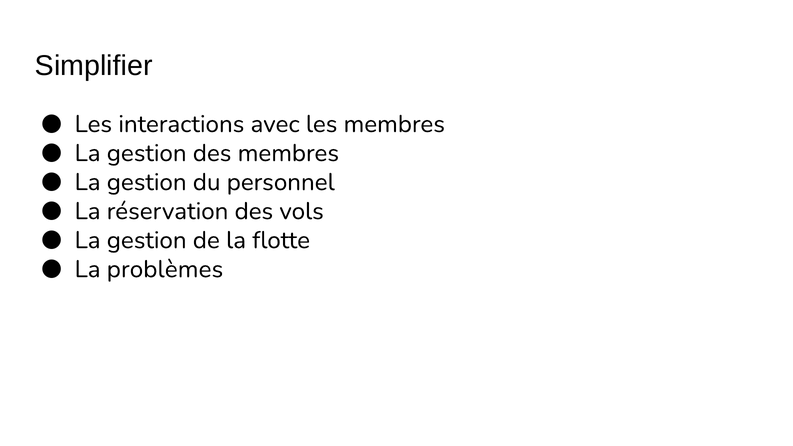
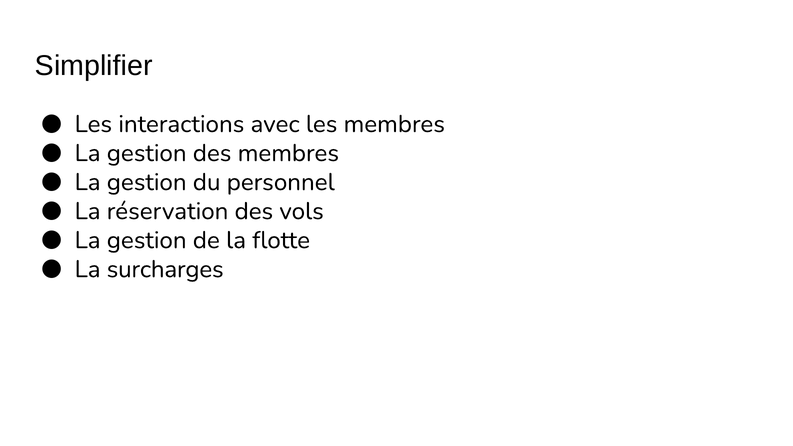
problèmes: problèmes -> surcharges
